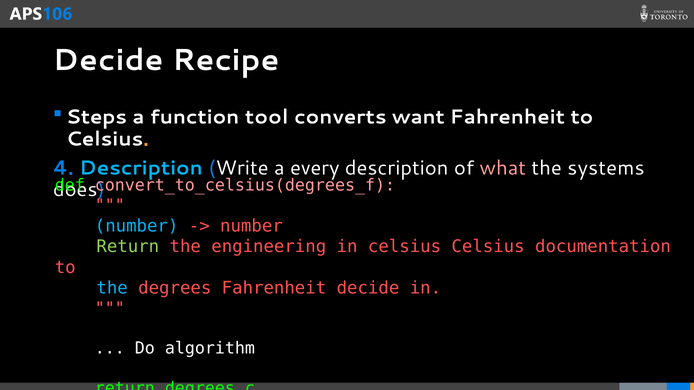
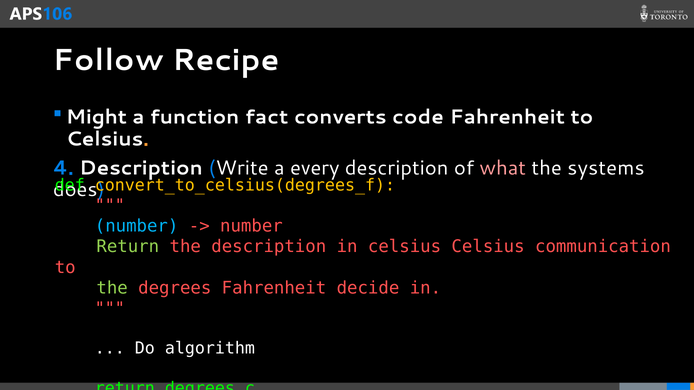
Decide at (108, 60): Decide -> Follow
Steps: Steps -> Might
tool: tool -> fact
want: want -> code
Description at (141, 168) colour: light blue -> white
convert_to_celsius(degrees_f colour: pink -> yellow
the engineering: engineering -> description
documentation: documentation -> communication
the at (112, 288) colour: light blue -> light green
